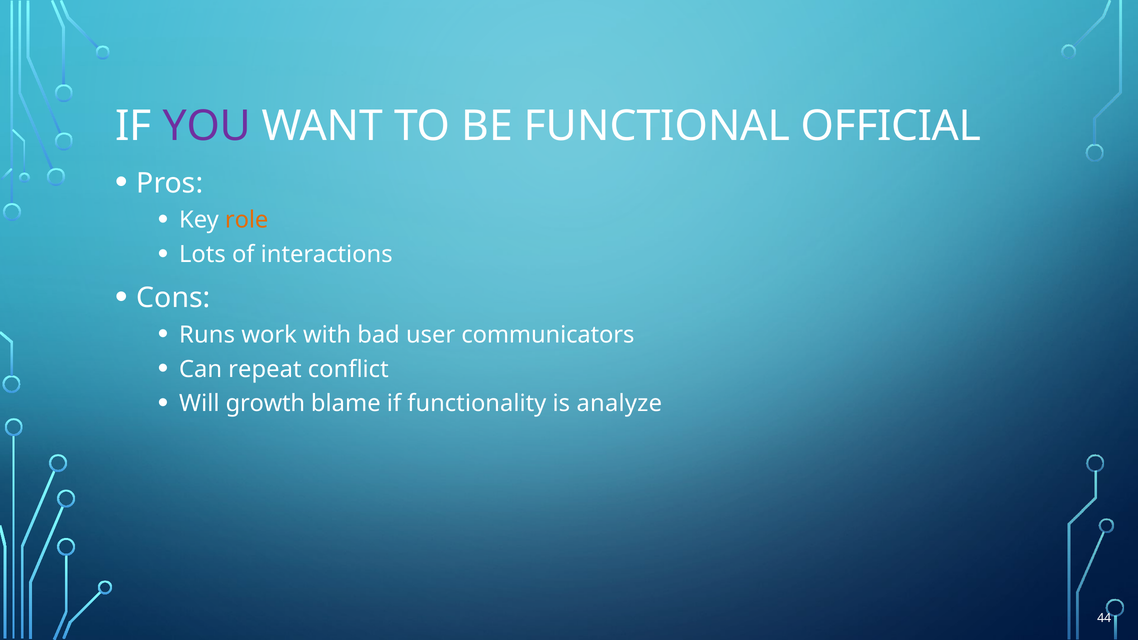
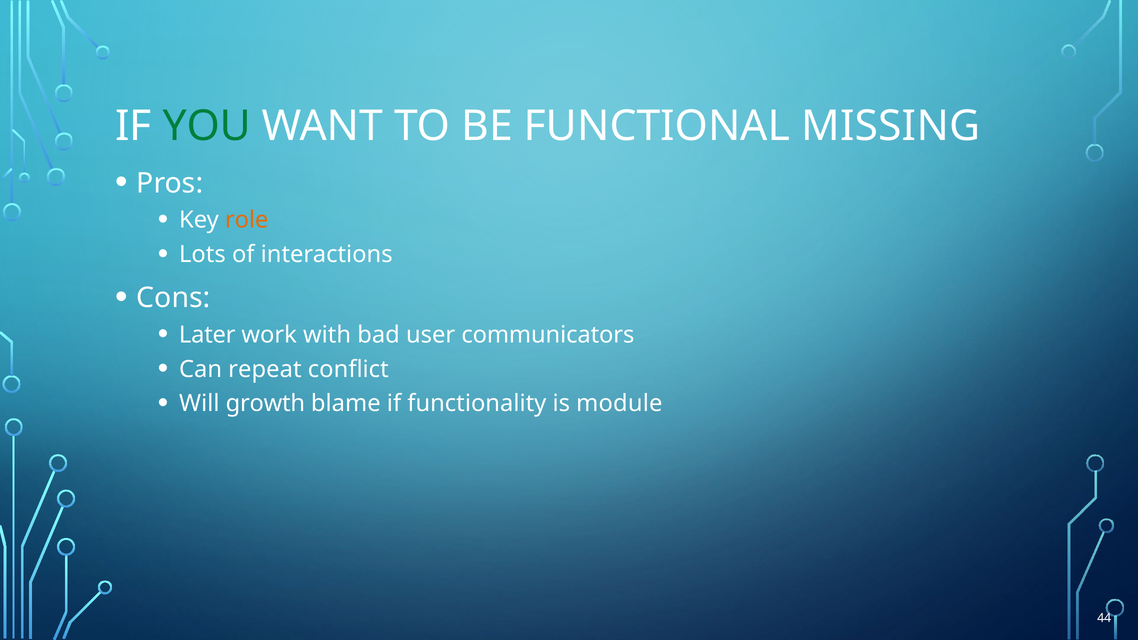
YOU colour: purple -> green
OFFICIAL: OFFICIAL -> MISSING
Runs: Runs -> Later
analyze: analyze -> module
